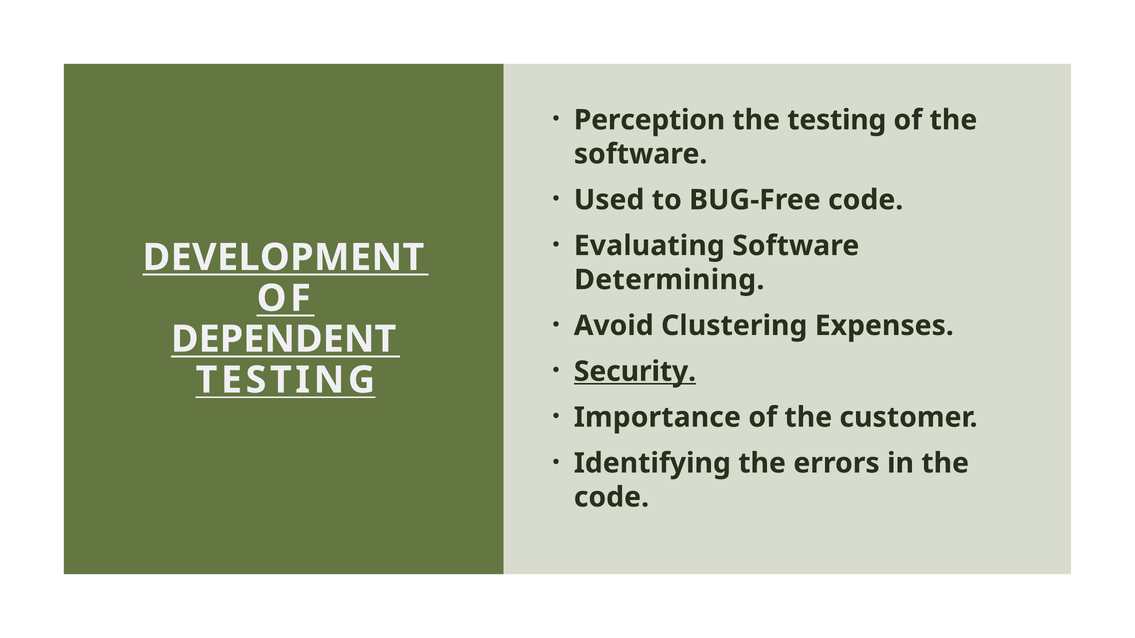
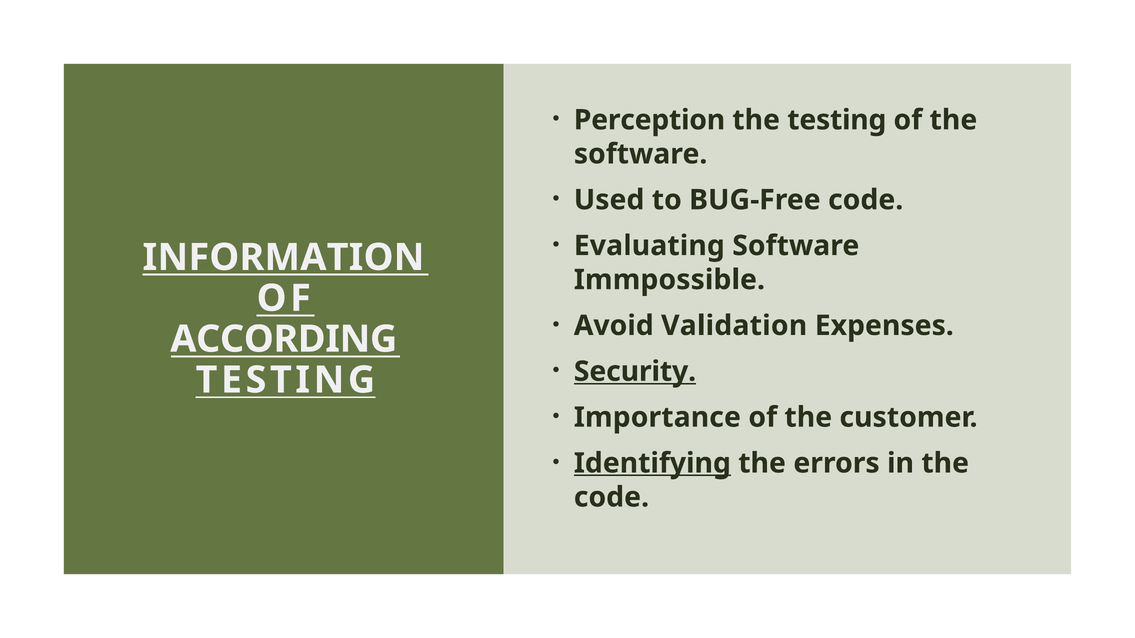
DEVELOPMENT: DEVELOPMENT -> INFORMATION
Determining: Determining -> Immpossible
Clustering: Clustering -> Validation
DEPENDENT: DEPENDENT -> ACCORDING
Identifying underline: none -> present
